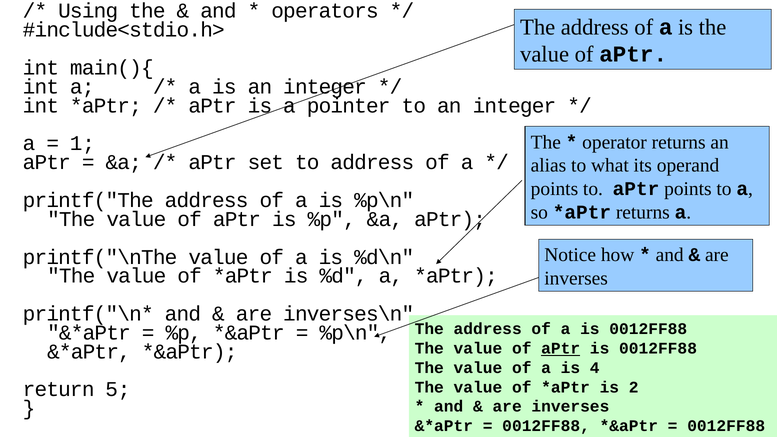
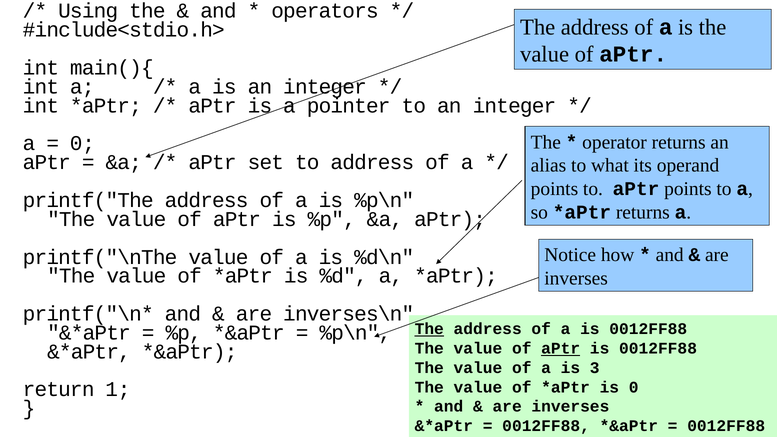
1 at (82, 144): 1 -> 0
The at (429, 329) underline: none -> present
4: 4 -> 3
is 2: 2 -> 0
5: 5 -> 1
